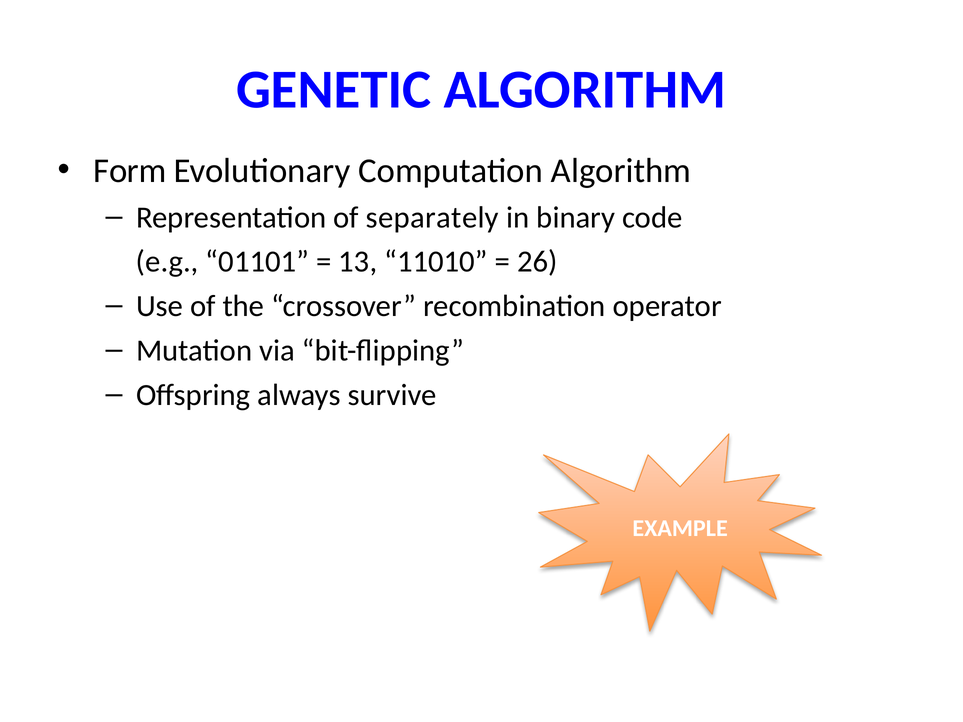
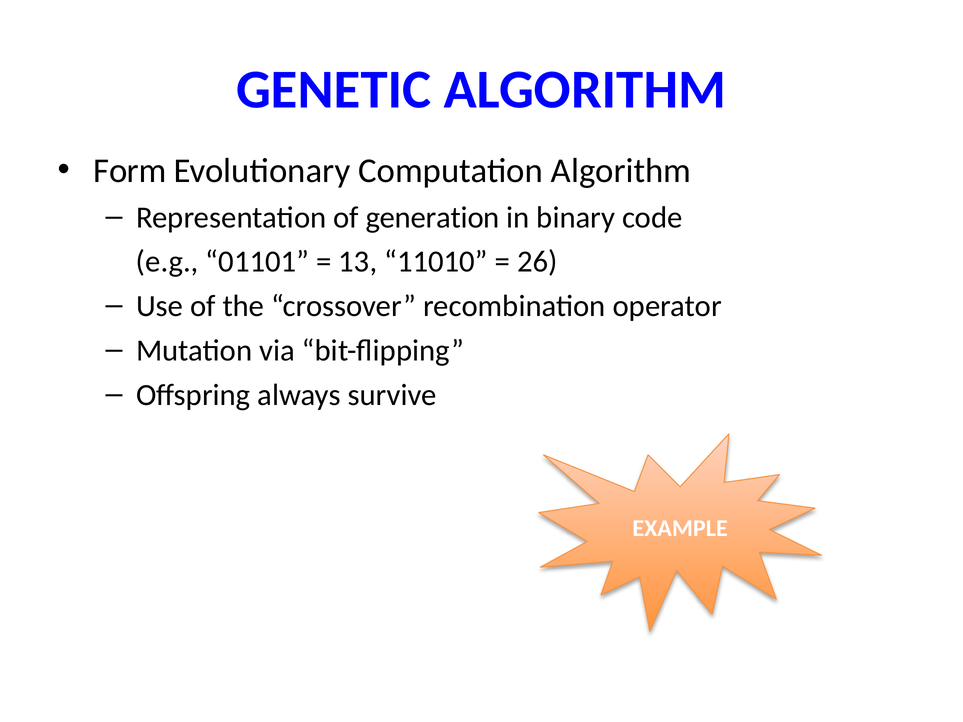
separately: separately -> generation
